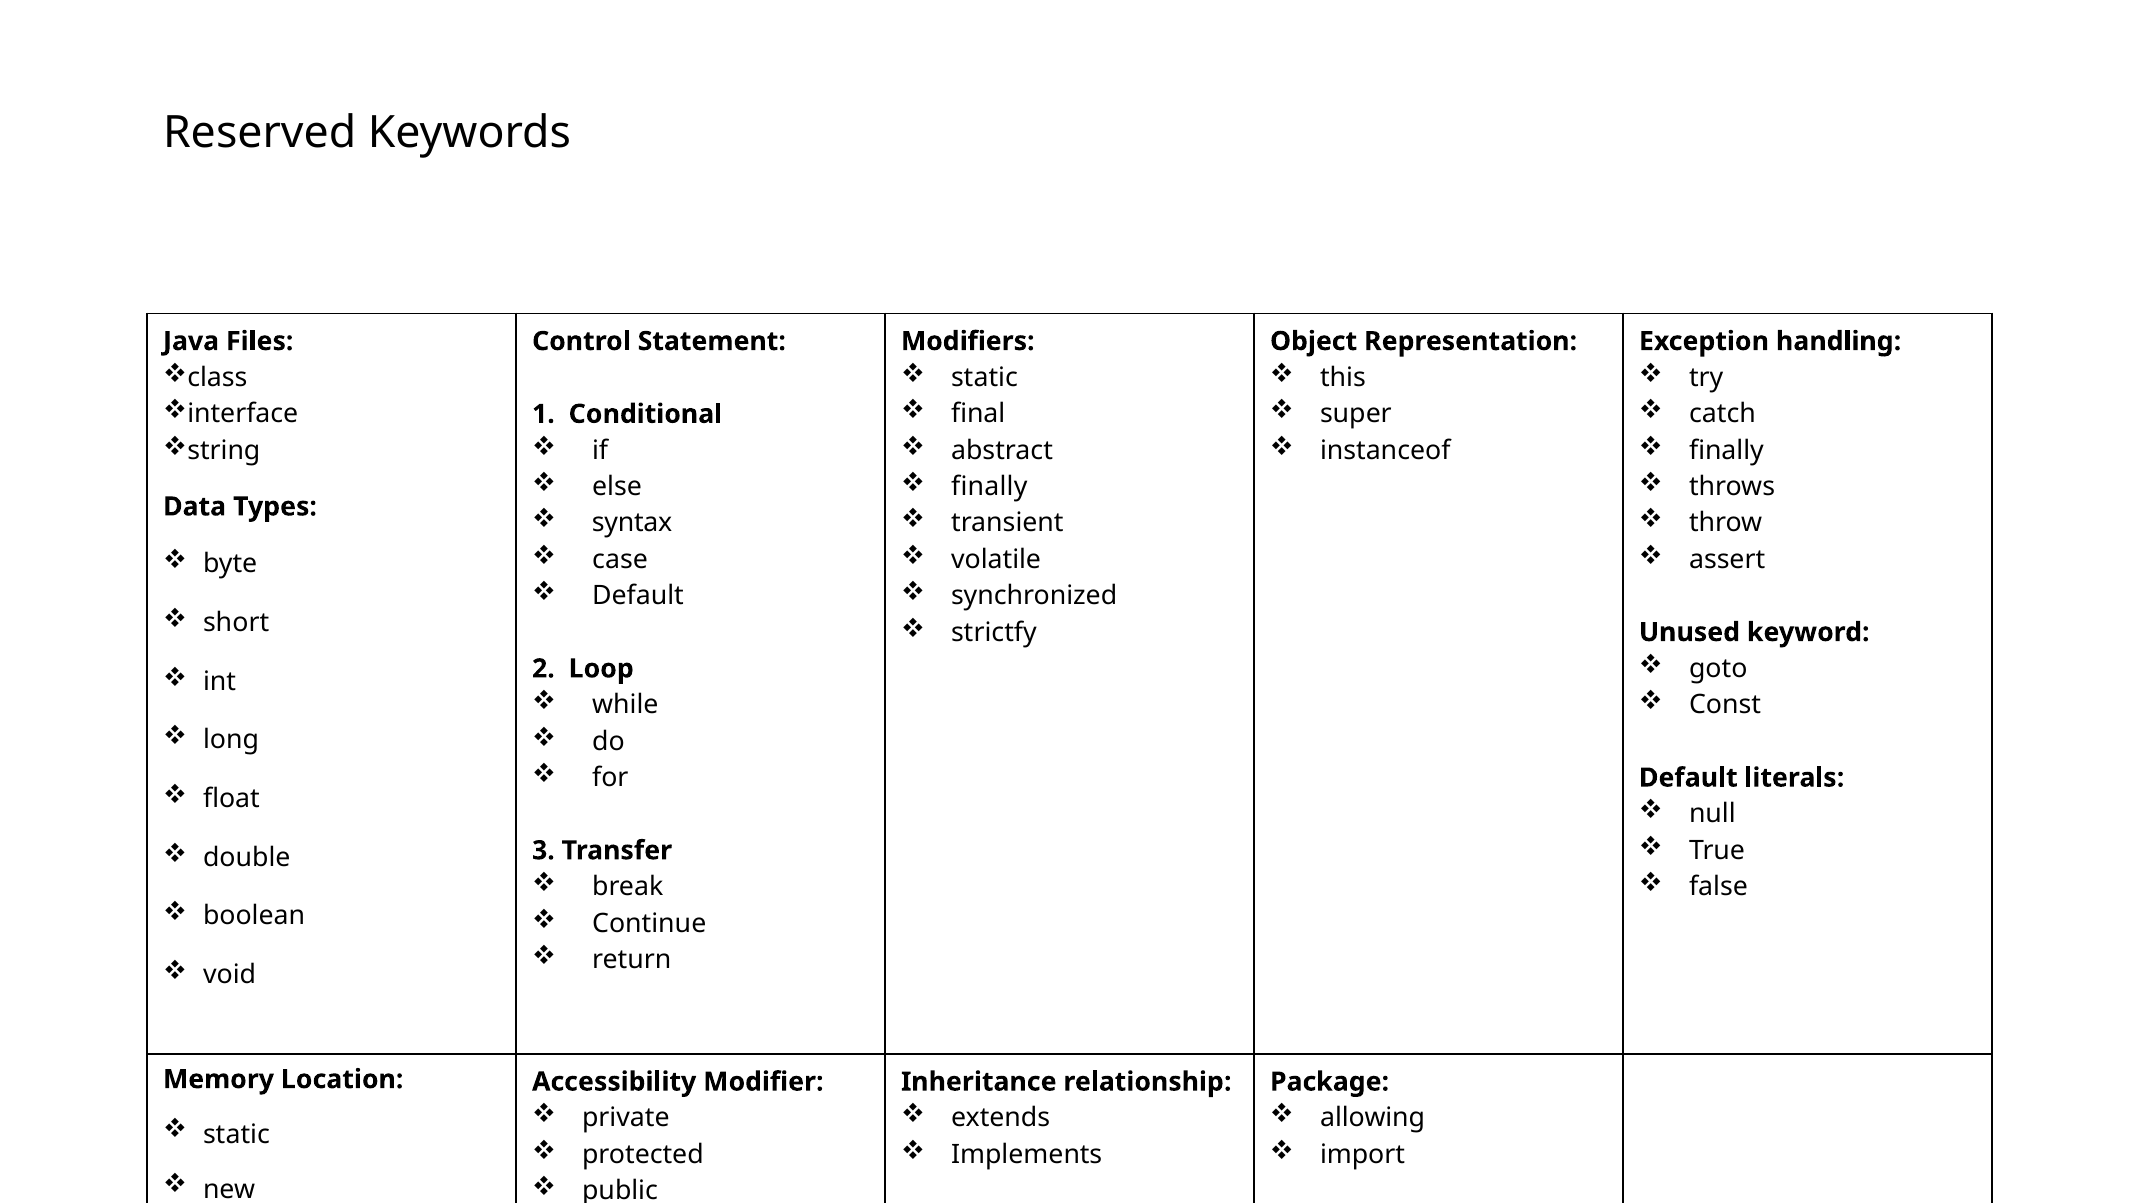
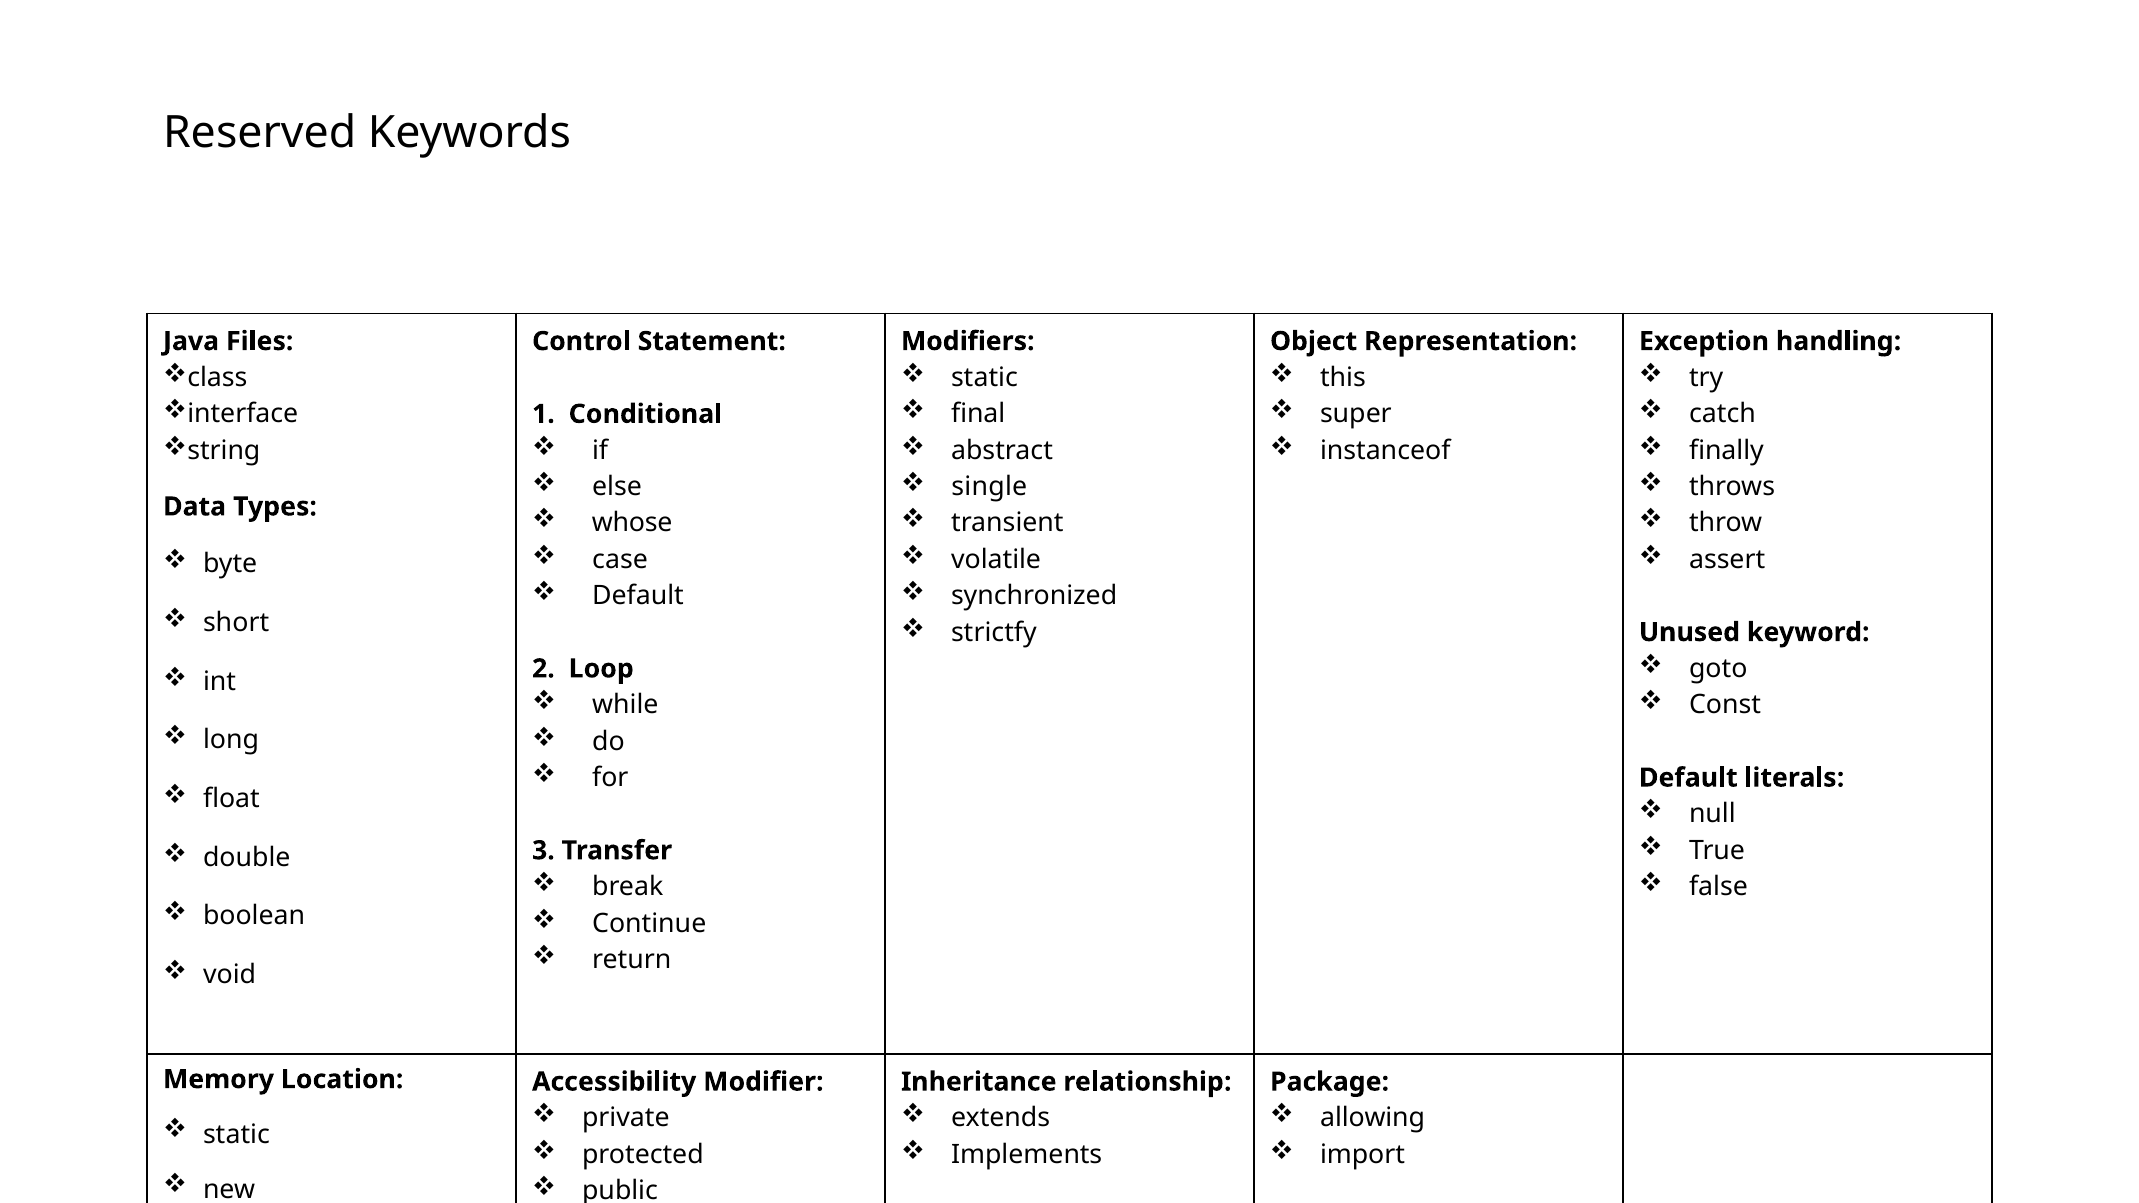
finally at (989, 487): finally -> single
syntax: syntax -> whose
